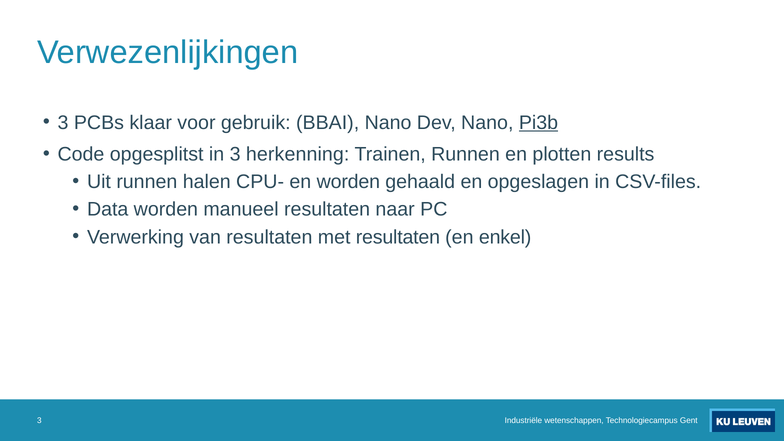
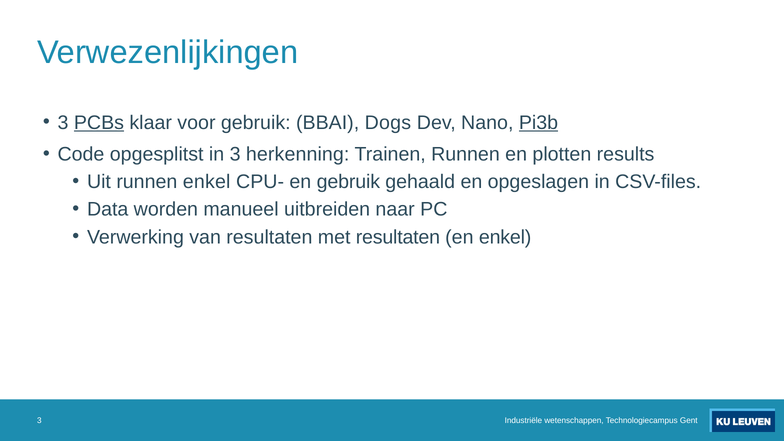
PCBs underline: none -> present
BBAI Nano: Nano -> Dogs
runnen halen: halen -> enkel
en worden: worden -> gebruik
manueel resultaten: resultaten -> uitbreiden
